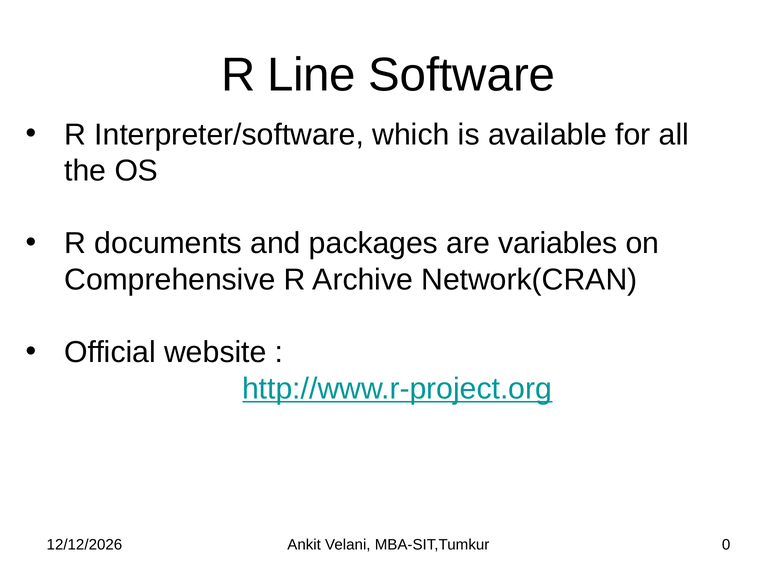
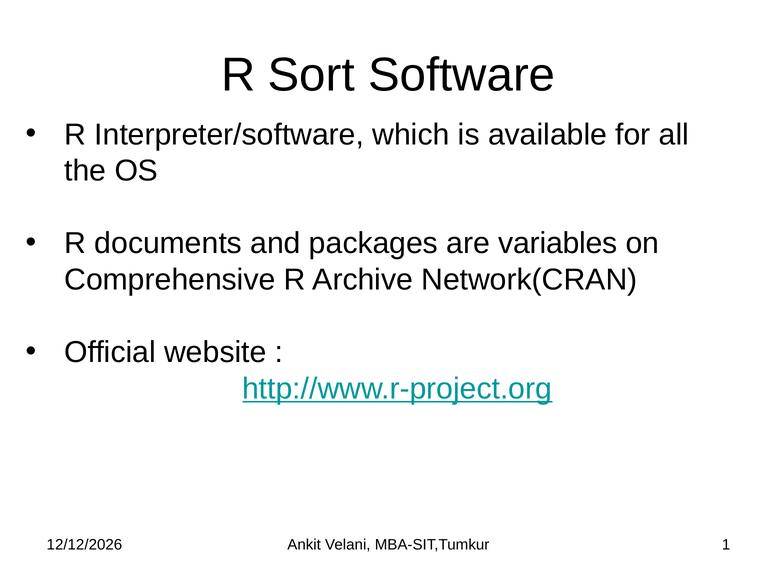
Line: Line -> Sort
0: 0 -> 1
